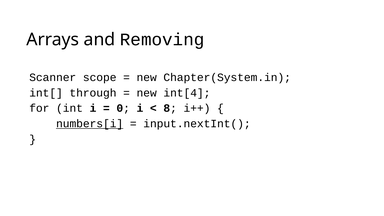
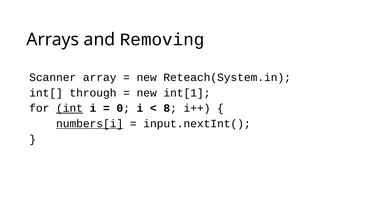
scope: scope -> array
Chapter(System.in: Chapter(System.in -> Reteach(System.in
int[4: int[4 -> int[1
int underline: none -> present
